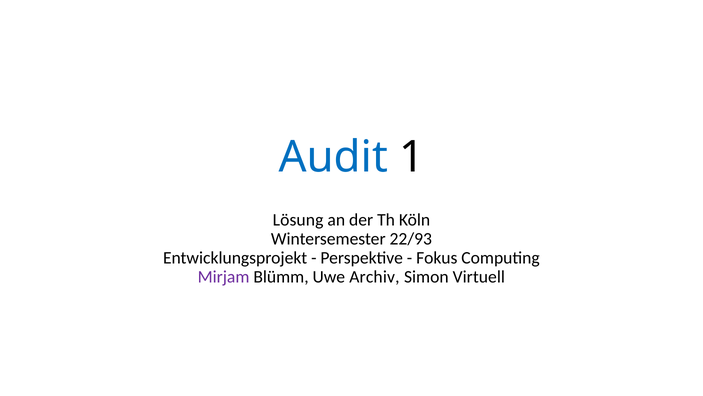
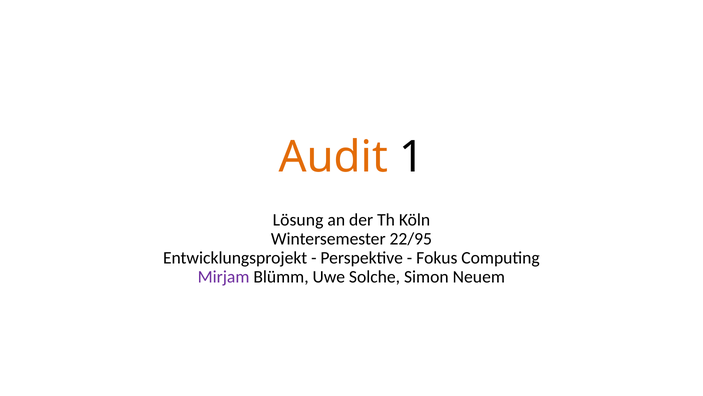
Audit colour: blue -> orange
22/93: 22/93 -> 22/95
Archiv: Archiv -> Solche
Virtuell: Virtuell -> Neuem
